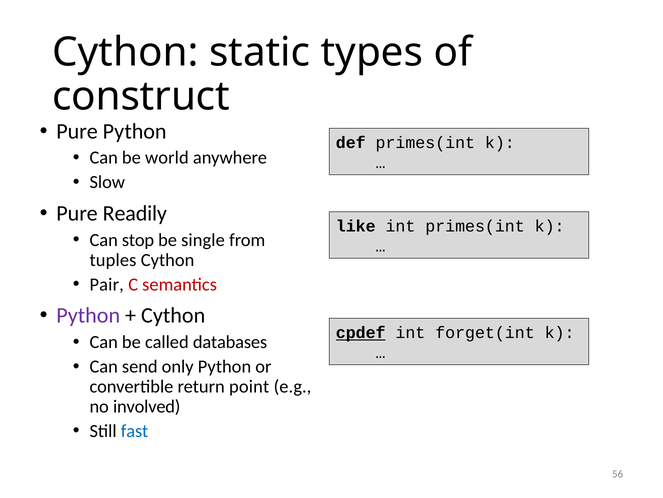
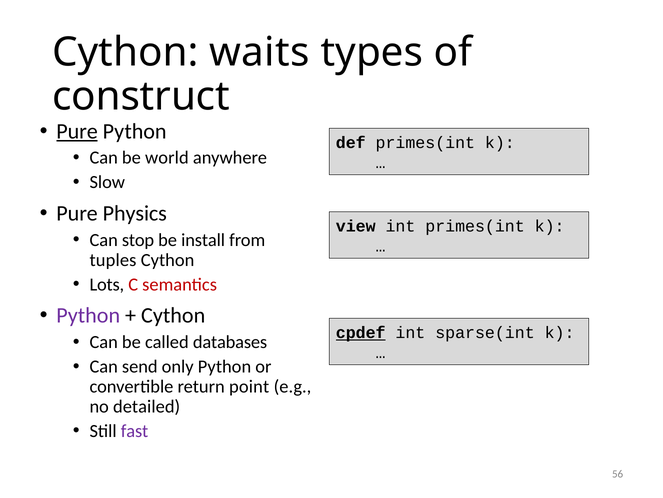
static: static -> waits
Pure at (77, 131) underline: none -> present
Readily: Readily -> Physics
like: like -> view
single: single -> install
Pair: Pair -> Lots
forget(int: forget(int -> sparse(int
involved: involved -> detailed
fast colour: blue -> purple
